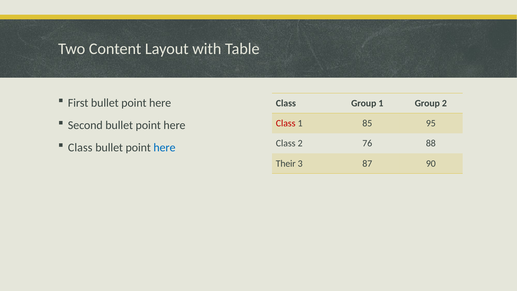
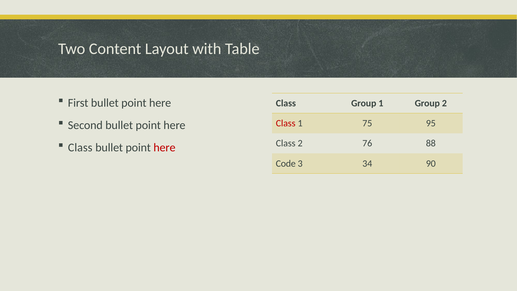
85: 85 -> 75
here at (164, 148) colour: blue -> red
Their: Their -> Code
87: 87 -> 34
